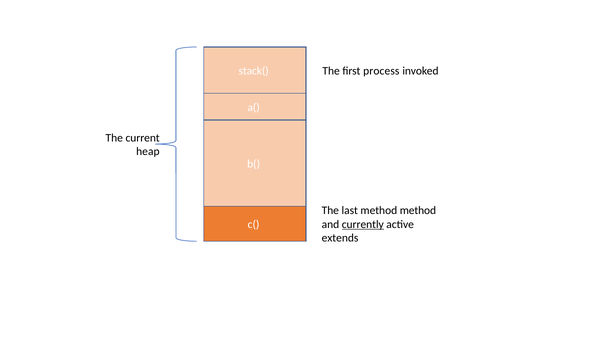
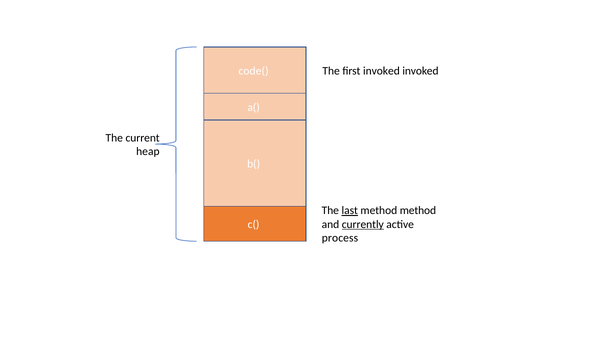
stack(: stack( -> code(
first process: process -> invoked
last underline: none -> present
extends: extends -> process
